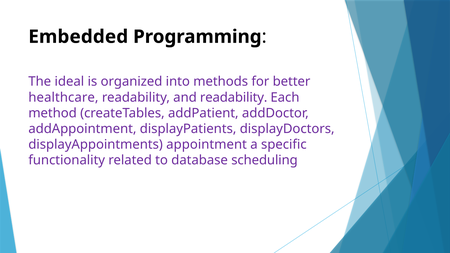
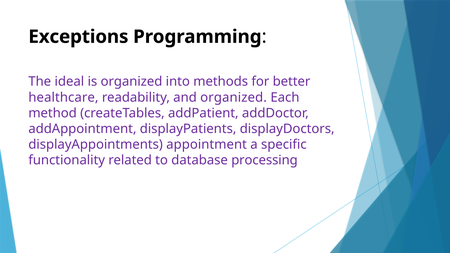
Embedded: Embedded -> Exceptions
and readability: readability -> organized
scheduling: scheduling -> processing
